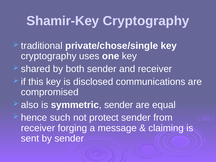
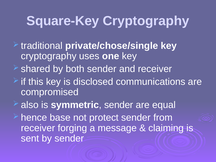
Shamir-Key: Shamir-Key -> Square-Key
such: such -> base
